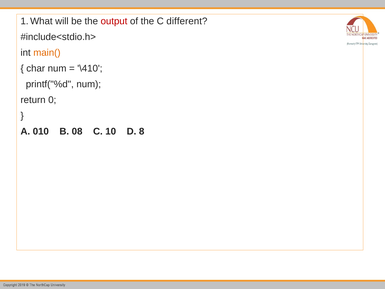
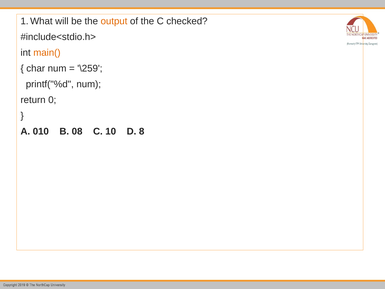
output colour: red -> orange
different: different -> checked
\410: \410 -> \259
